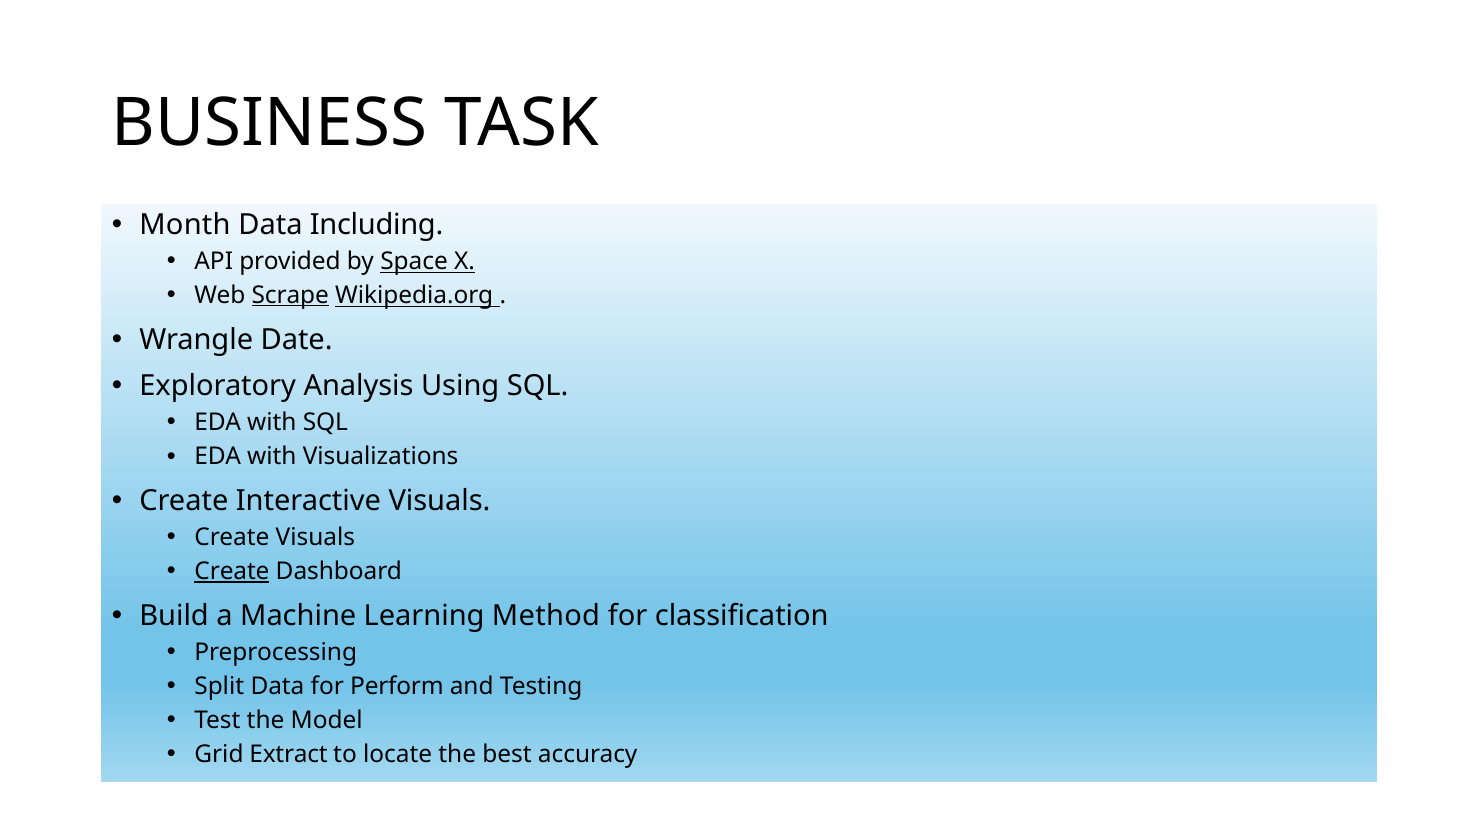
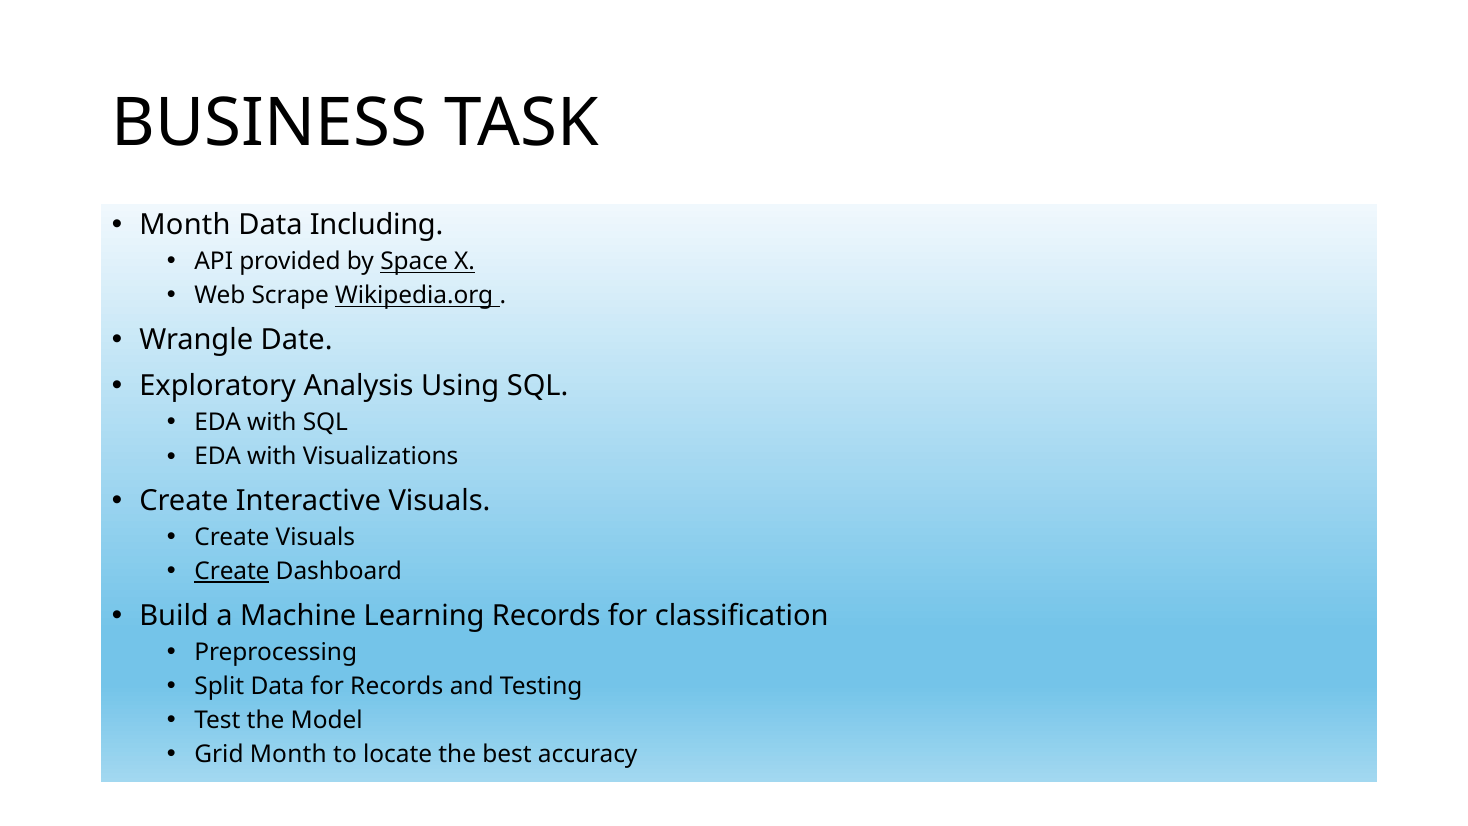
Scrape underline: present -> none
Learning Method: Method -> Records
for Perform: Perform -> Records
Grid Extract: Extract -> Month
